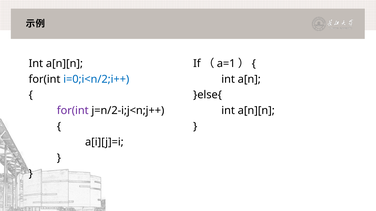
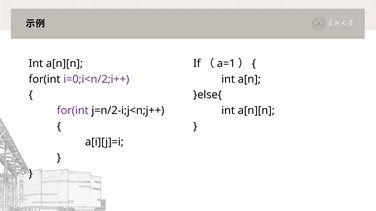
i=0;i<n/2;i++ colour: blue -> purple
